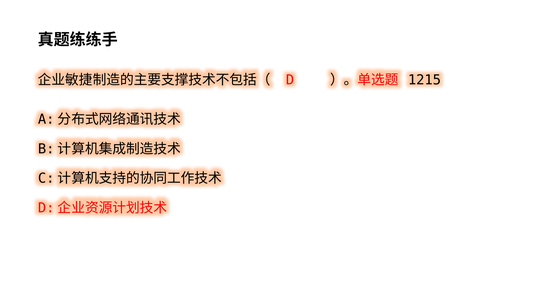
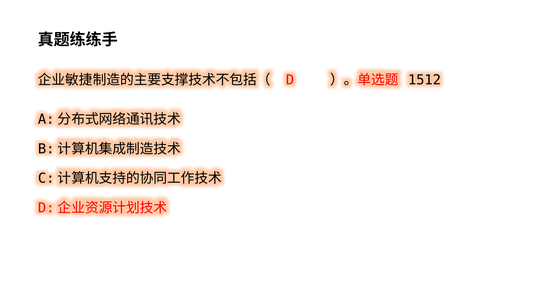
1215: 1215 -> 1512
